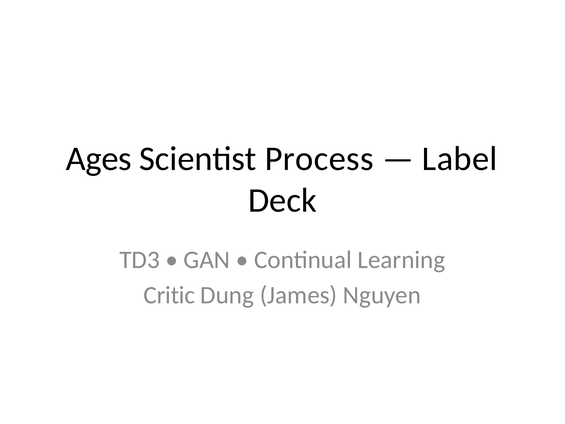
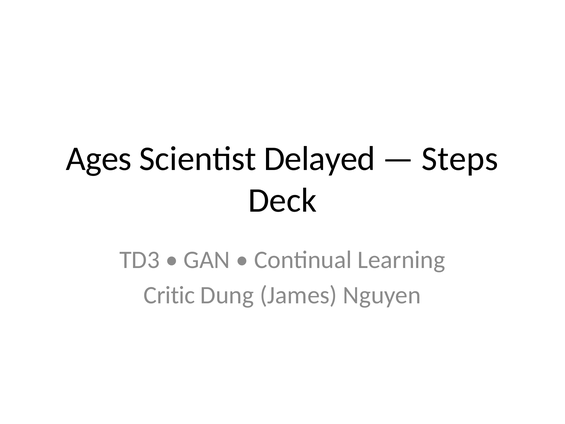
Process: Process -> Delayed
Label: Label -> Steps
